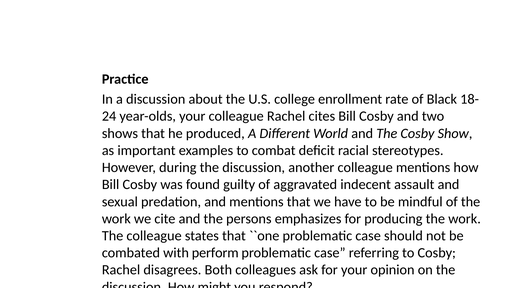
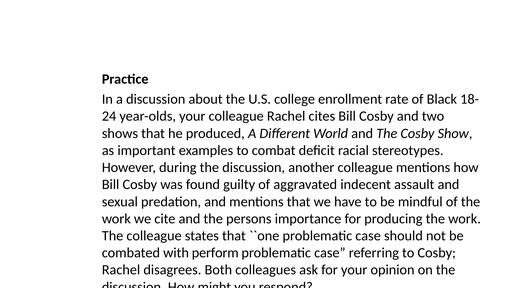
emphasizes: emphasizes -> importance
